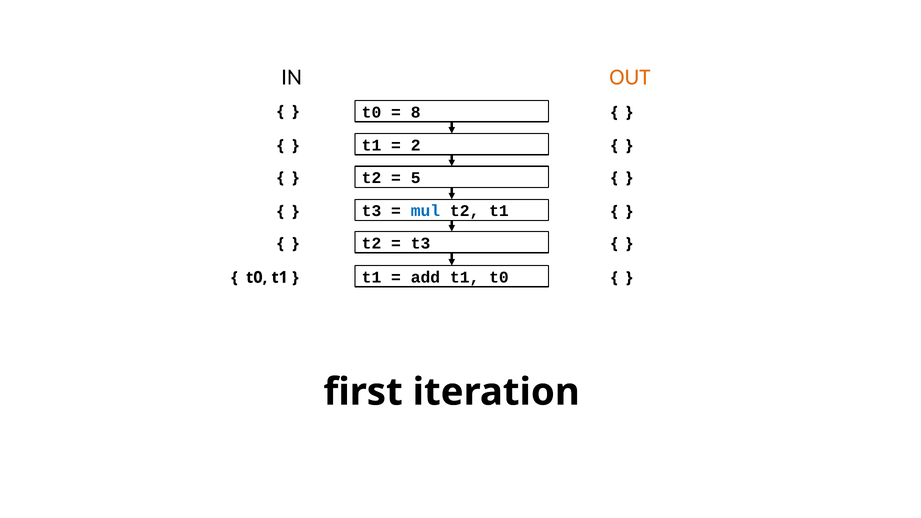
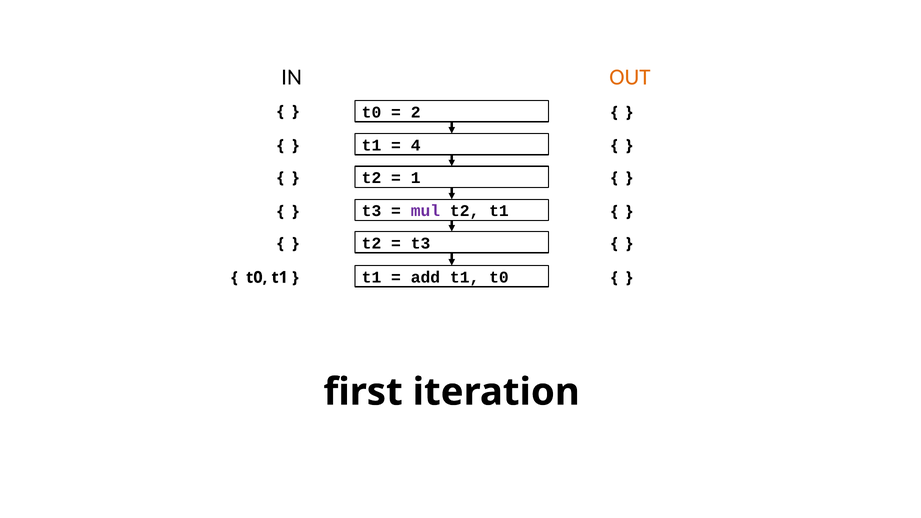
8: 8 -> 2
2: 2 -> 4
5: 5 -> 1
mul colour: blue -> purple
